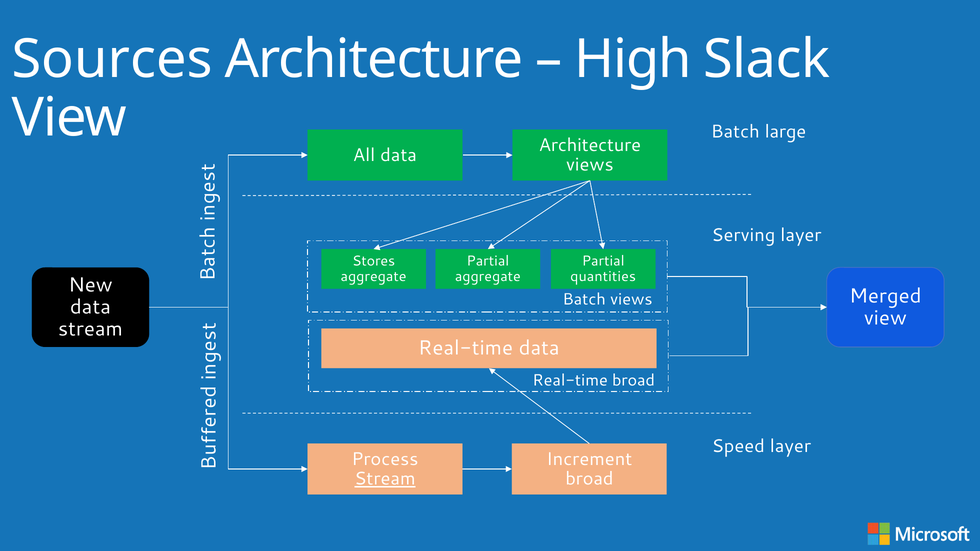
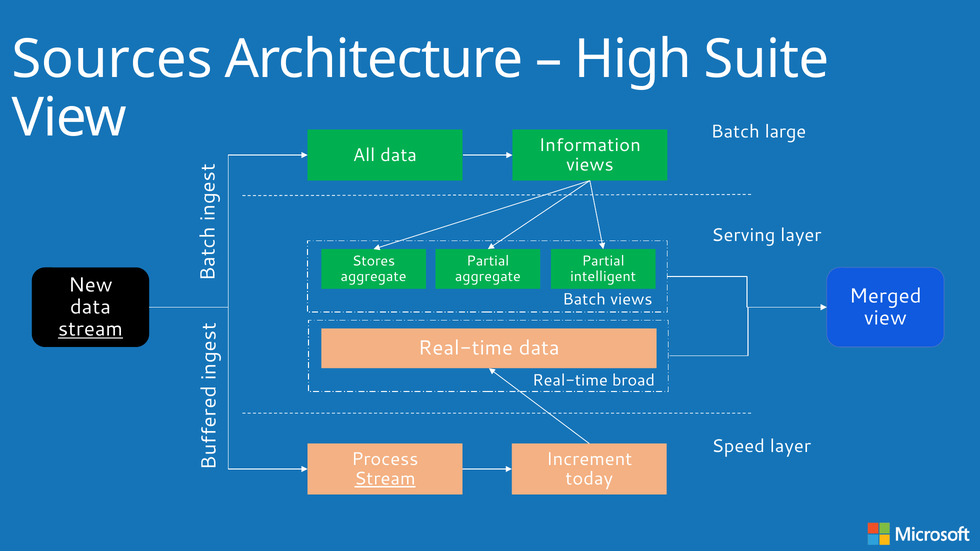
Slack: Slack -> Suite
Architecture at (590, 145): Architecture -> Information
quantities: quantities -> intelligent
stream at (90, 329) underline: none -> present
broad at (589, 479): broad -> today
